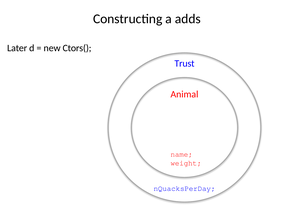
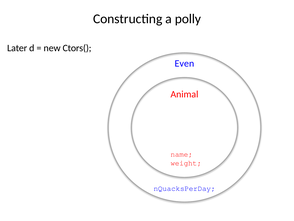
adds: adds -> polly
Trust: Trust -> Even
